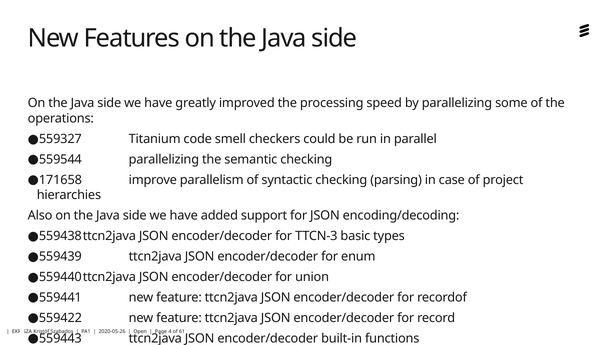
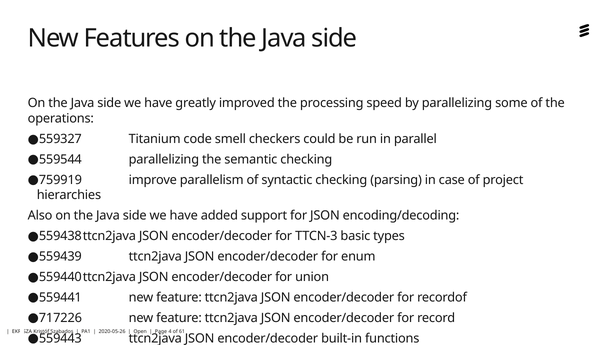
171658: 171658 -> 759919
559422: 559422 -> 717226
